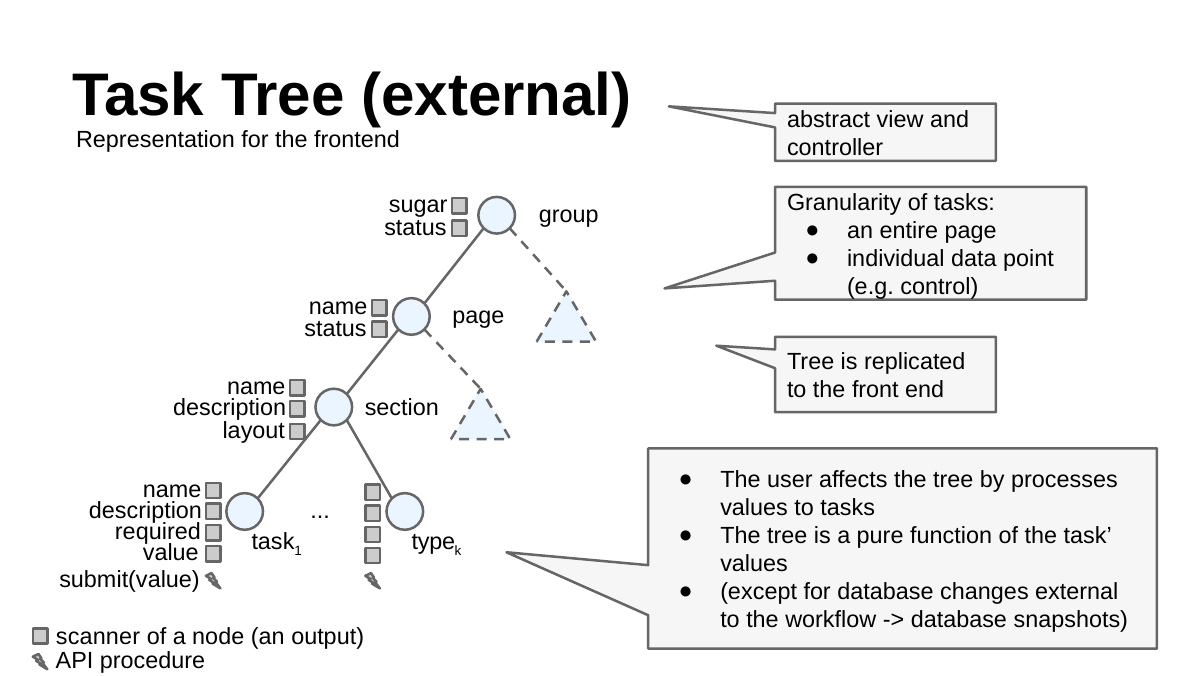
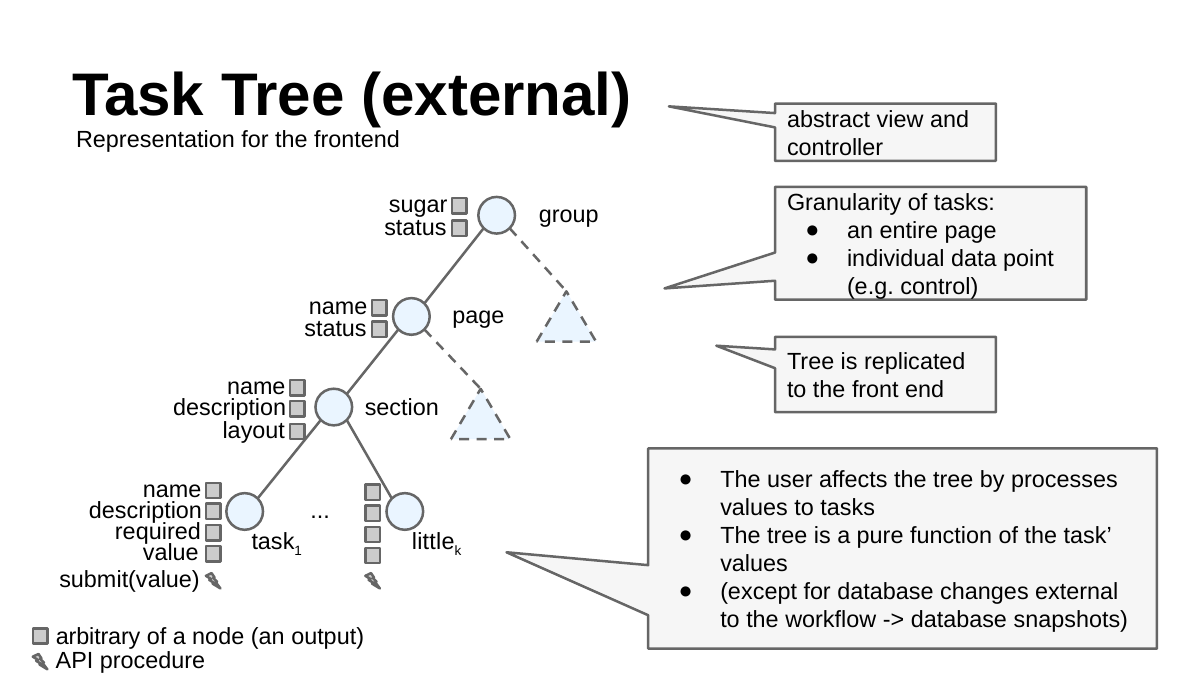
type: type -> little
scanner: scanner -> arbitrary
